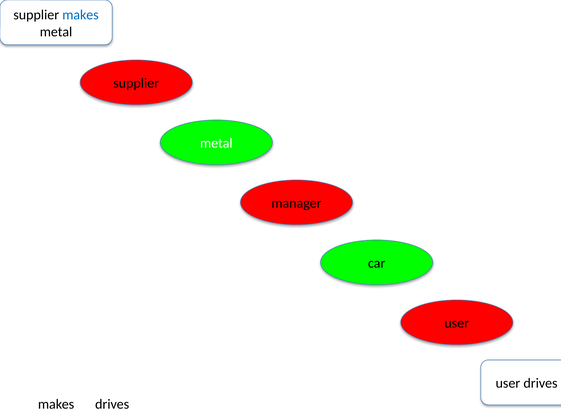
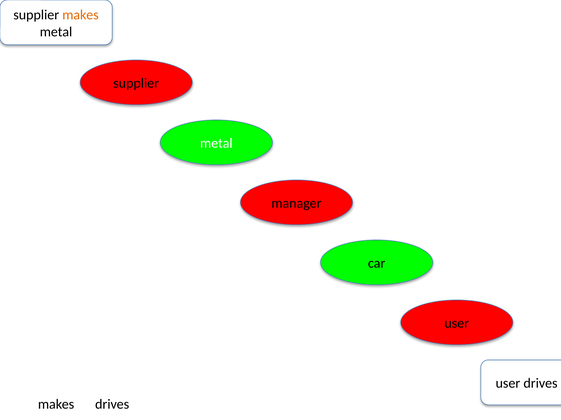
makes at (80, 15) colour: blue -> orange
